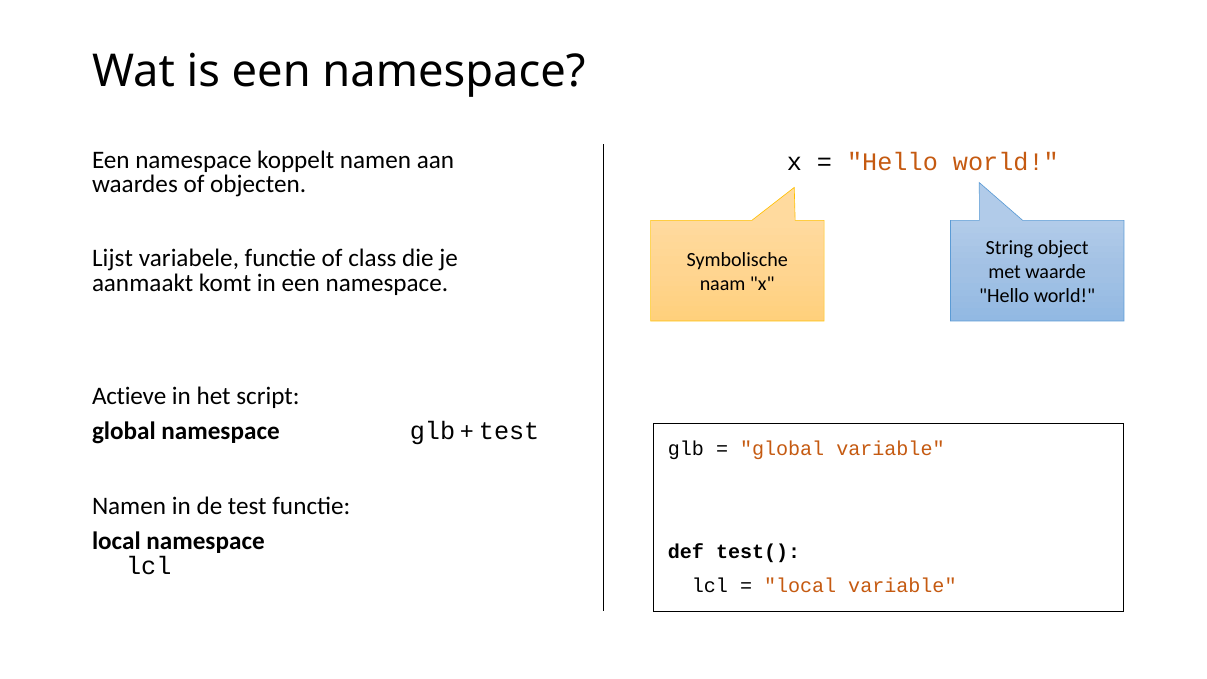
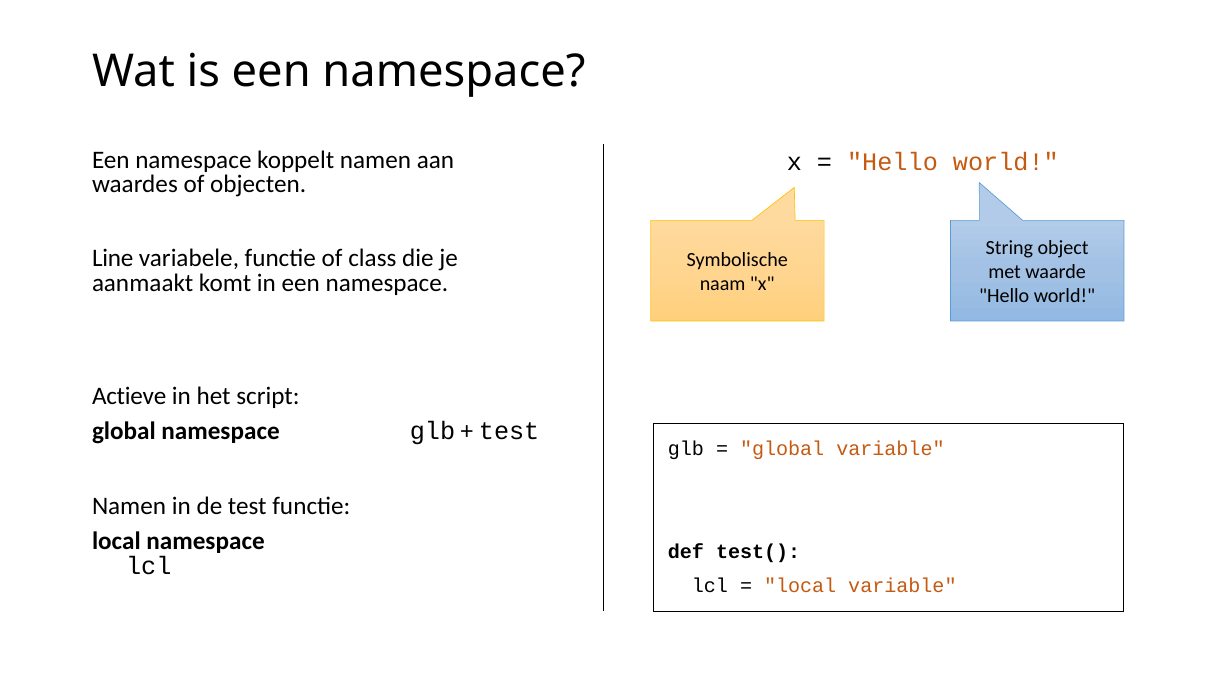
Lijst: Lijst -> Line
